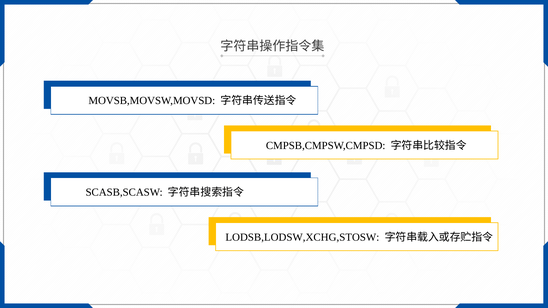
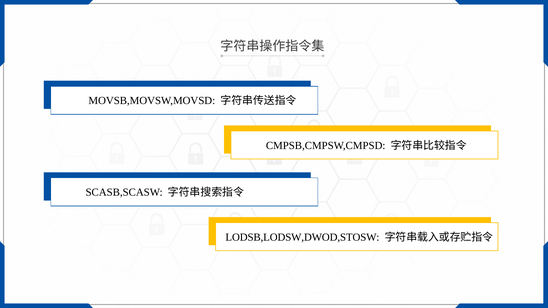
LODSB,LODSW,XCHG,STOSW: LODSB,LODSW,XCHG,STOSW -> LODSB,LODSW,DWOD,STOSW
